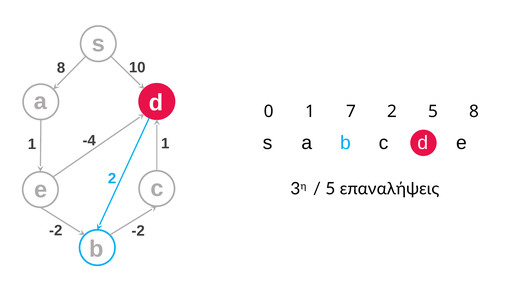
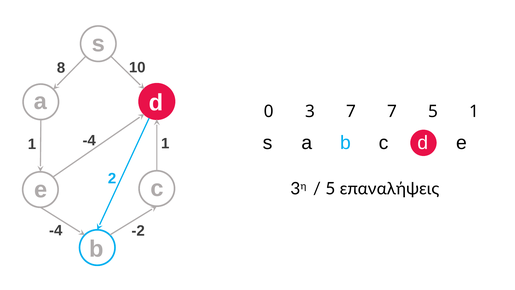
0 1: 1 -> 3
7 2: 2 -> 7
5 8: 8 -> 1
-2 at (56, 230): -2 -> -4
